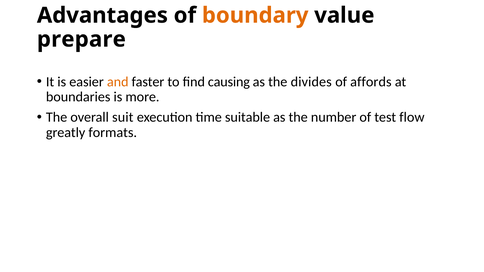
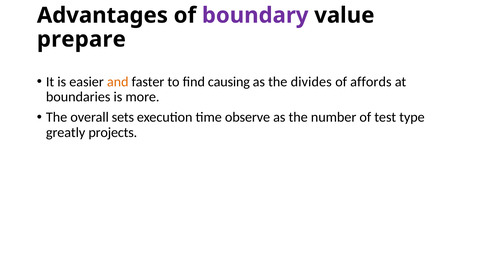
boundary colour: orange -> purple
suit: suit -> sets
suitable: suitable -> observe
flow: flow -> type
formats: formats -> projects
